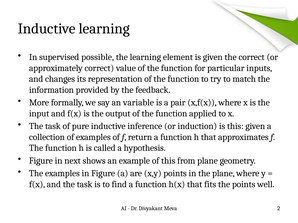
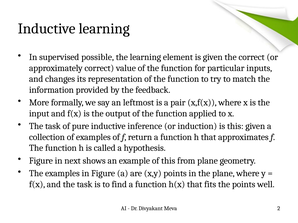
variable: variable -> leftmost
